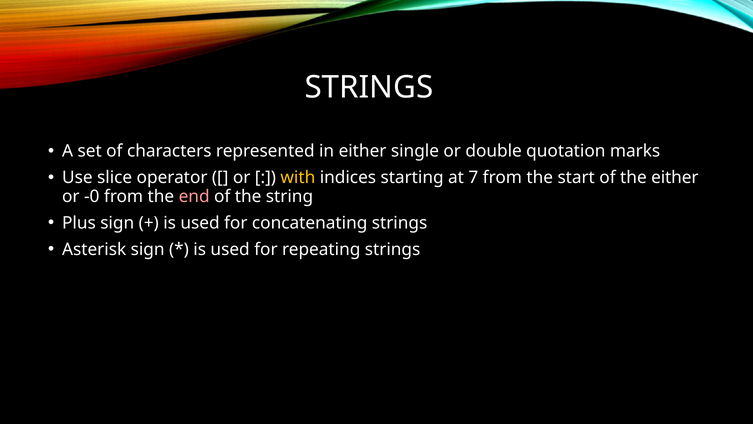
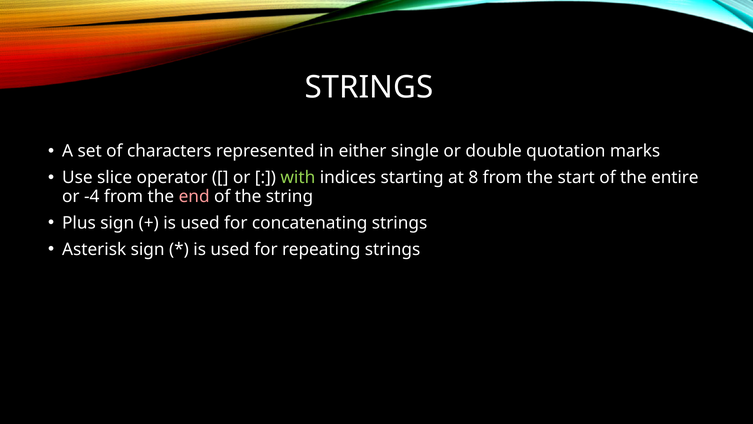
with colour: yellow -> light green
7: 7 -> 8
the either: either -> entire
-0: -0 -> -4
